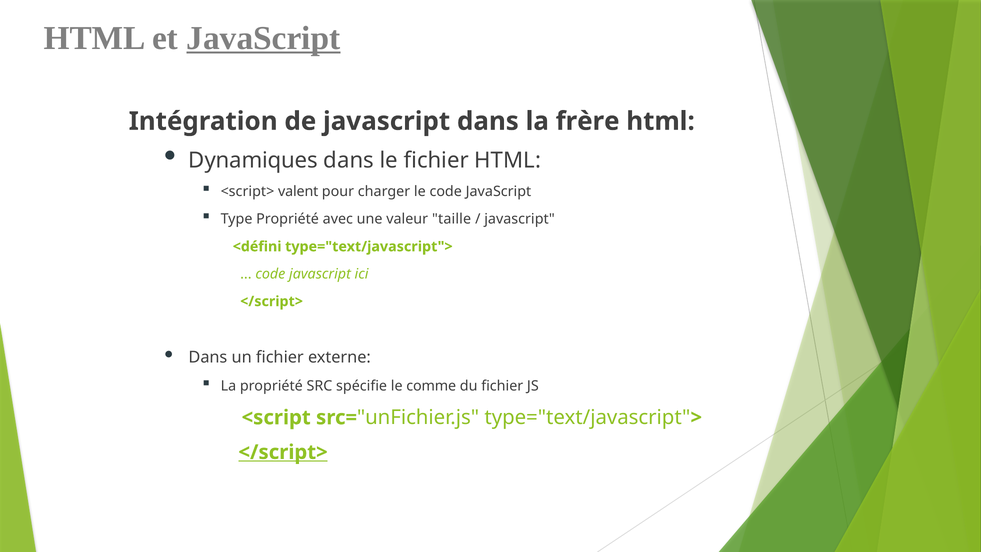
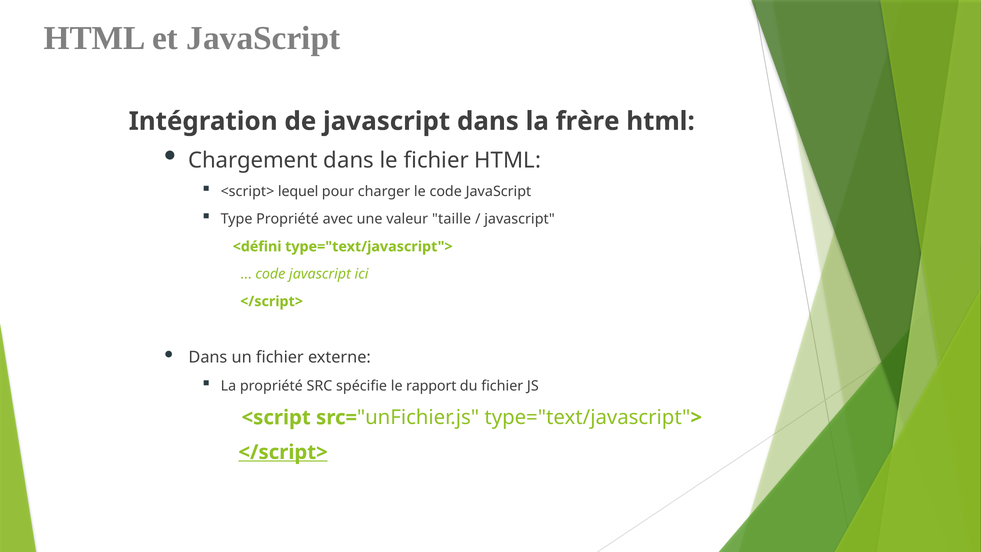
JavaScript at (263, 38) underline: present -> none
Dynamiques: Dynamiques -> Chargement
valent: valent -> lequel
comme: comme -> rapport
